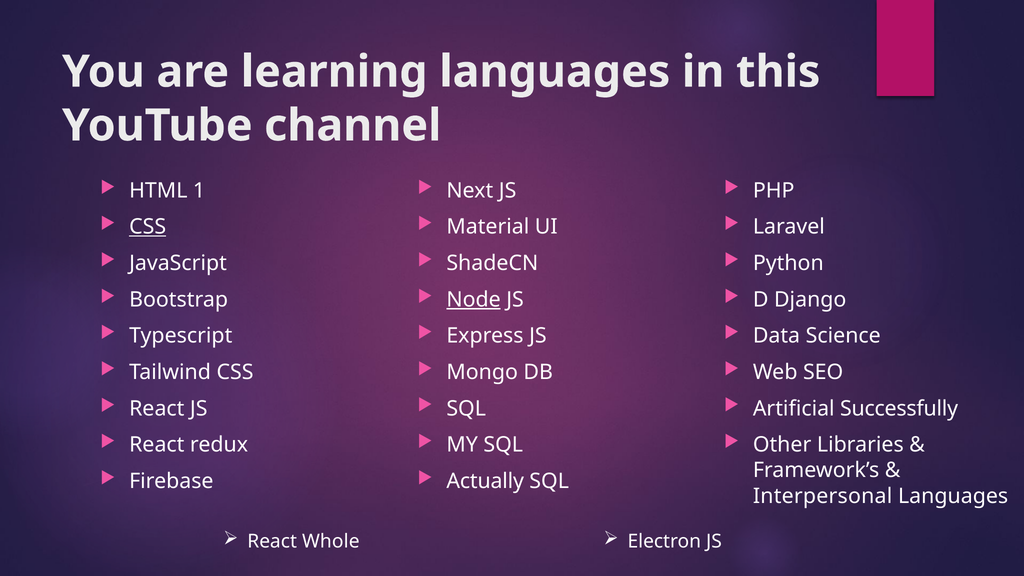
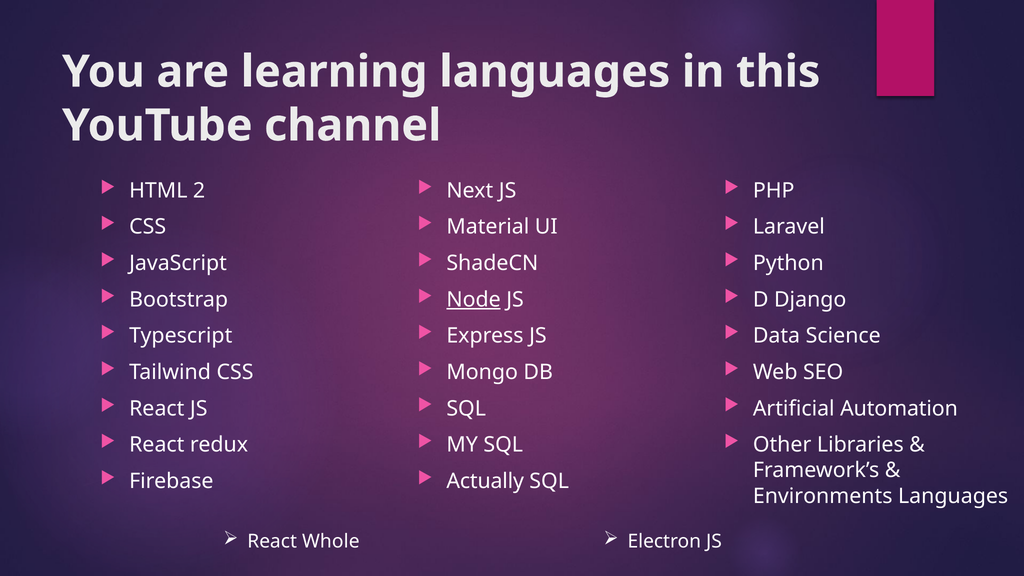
1: 1 -> 2
CSS at (148, 227) underline: present -> none
Successfully: Successfully -> Automation
Interpersonal: Interpersonal -> Environments
